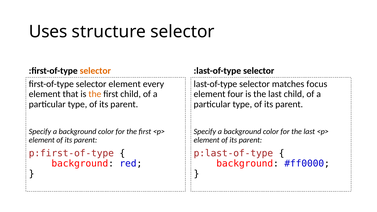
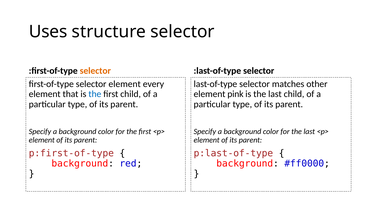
focus: focus -> other
the at (95, 94) colour: orange -> blue
four: four -> pink
